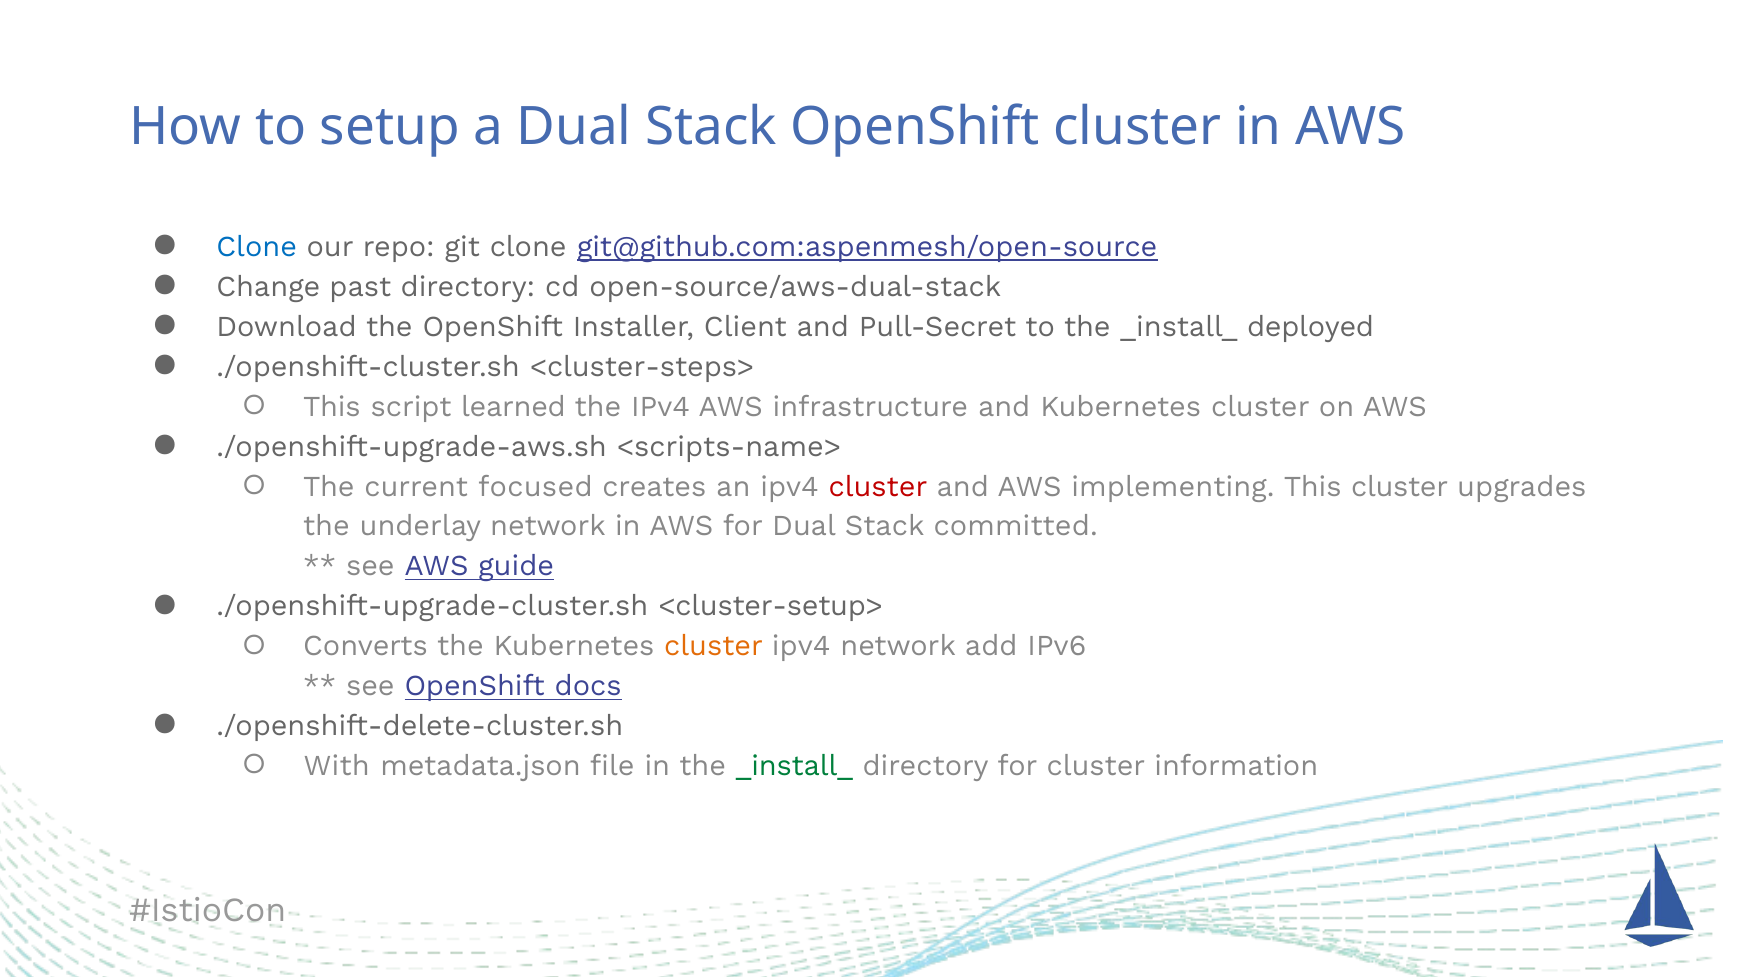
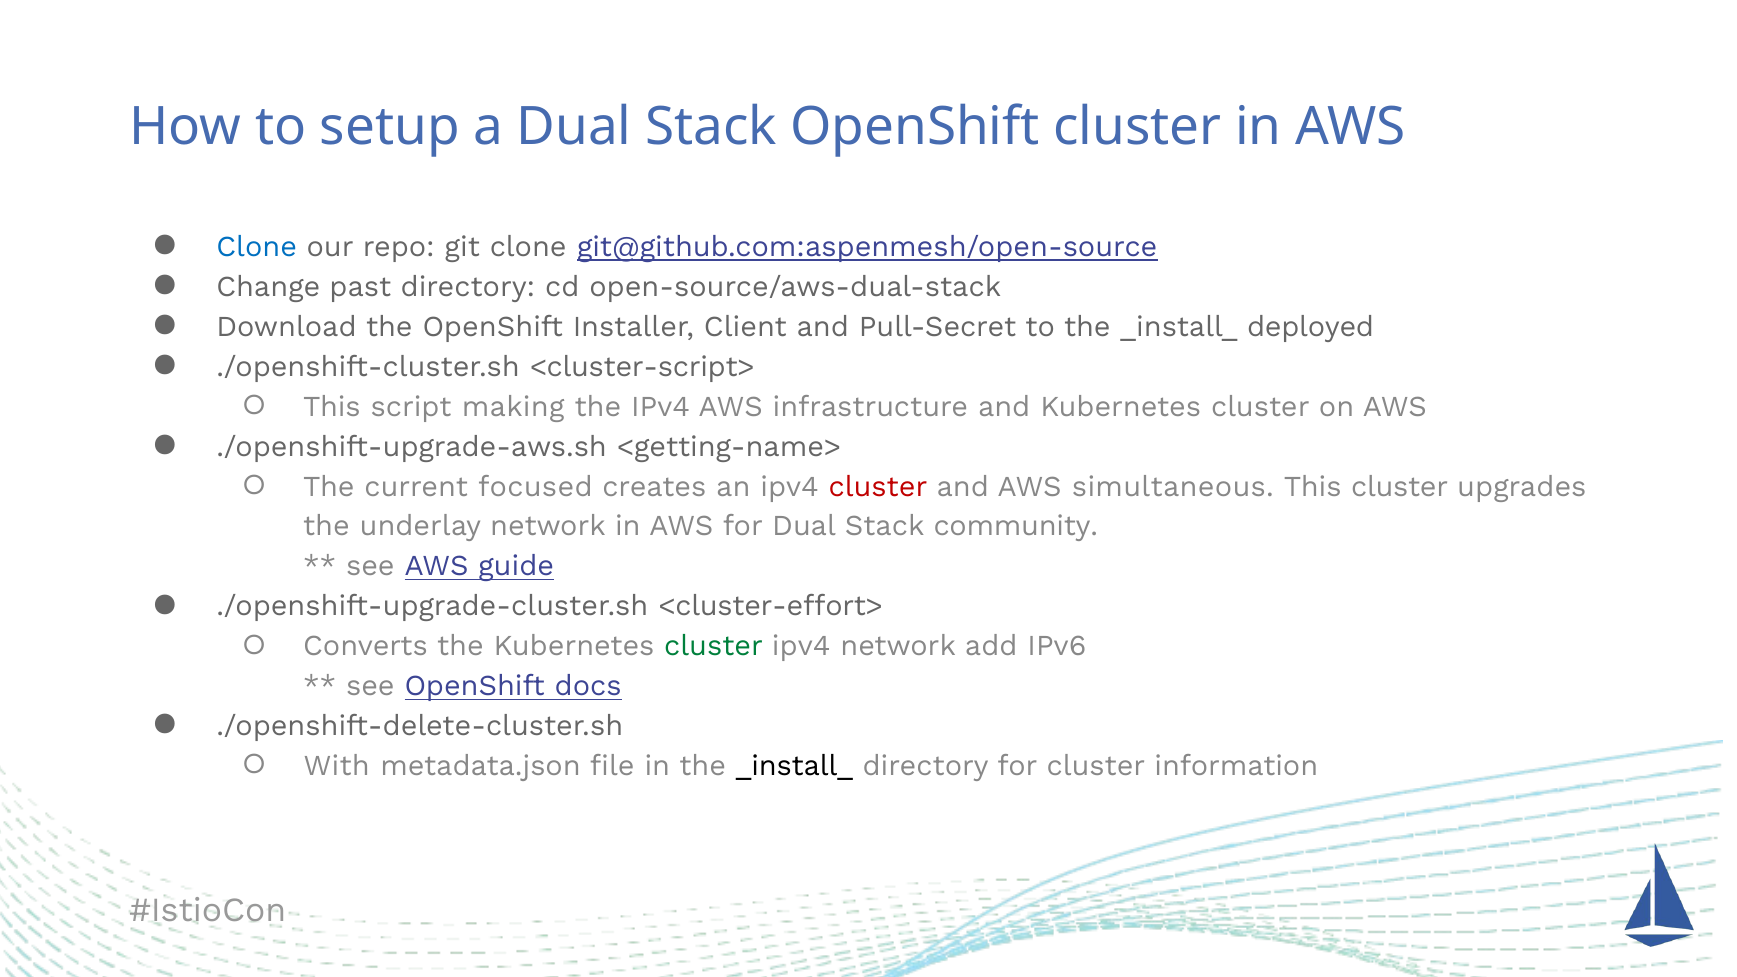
<cluster-steps>: <cluster-steps> -> <cluster-script>
learned: learned -> making
<scripts-name>: <scripts-name> -> <getting-name>
implementing: implementing -> simultaneous
committed: committed -> community
<cluster-setup>: <cluster-setup> -> <cluster-effort>
cluster at (714, 646) colour: orange -> green
_install_ at (794, 766) colour: green -> black
